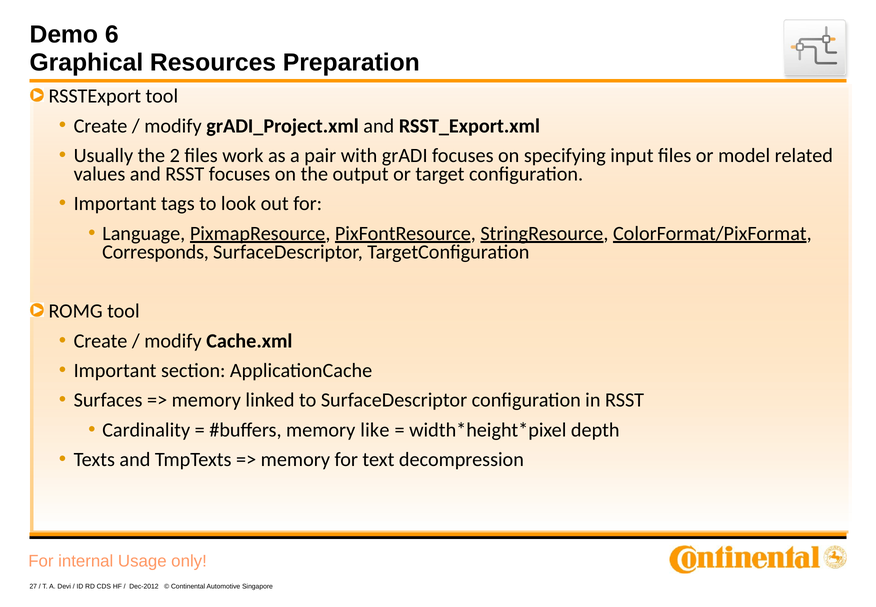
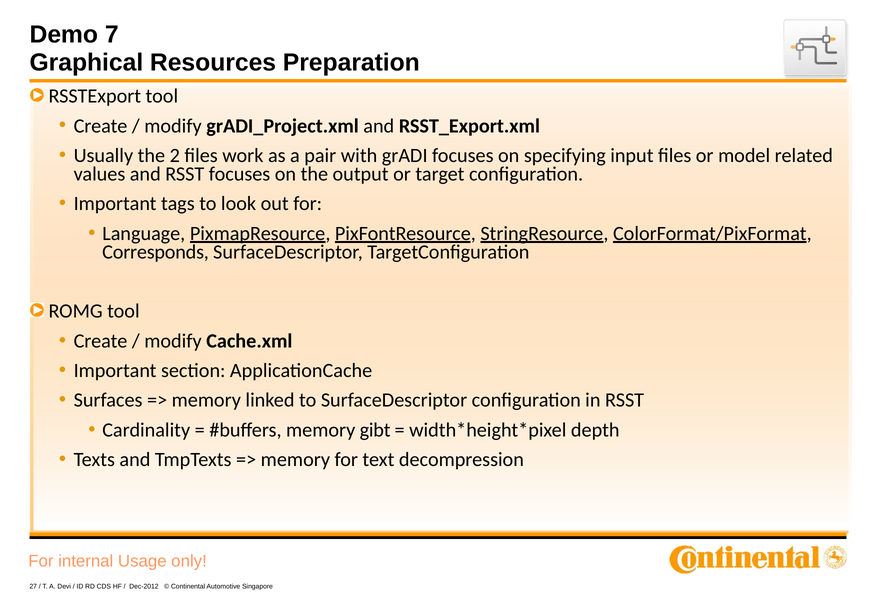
6: 6 -> 7
like: like -> gibt
